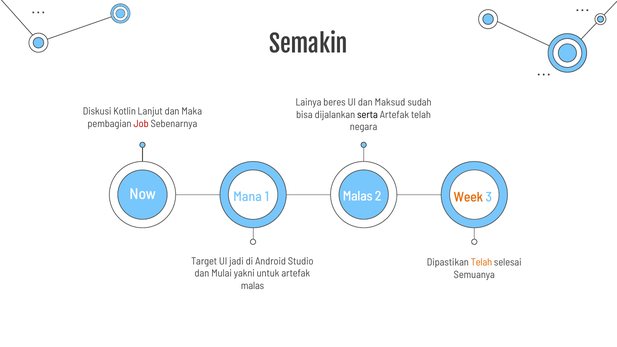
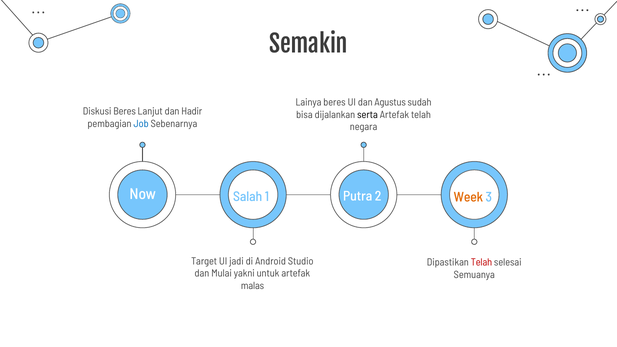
Maksud: Maksud -> Agustus
Diskusi Kotlin: Kotlin -> Beres
Maka: Maka -> Hadir
Job colour: red -> blue
Mana: Mana -> Salah
Malas at (358, 196): Malas -> Putra
Telah at (481, 263) colour: orange -> red
